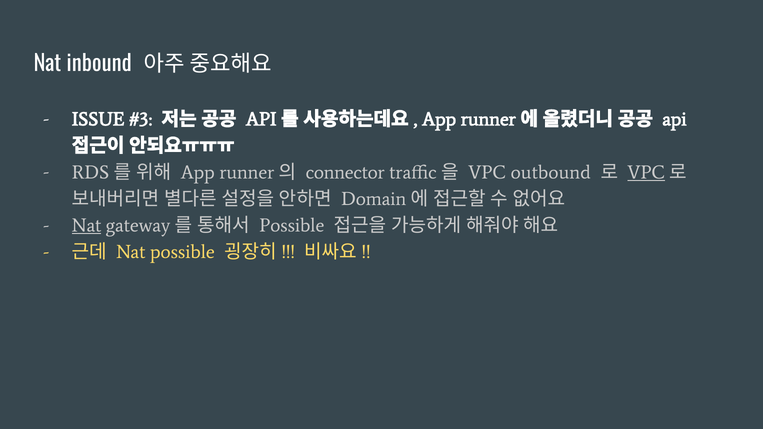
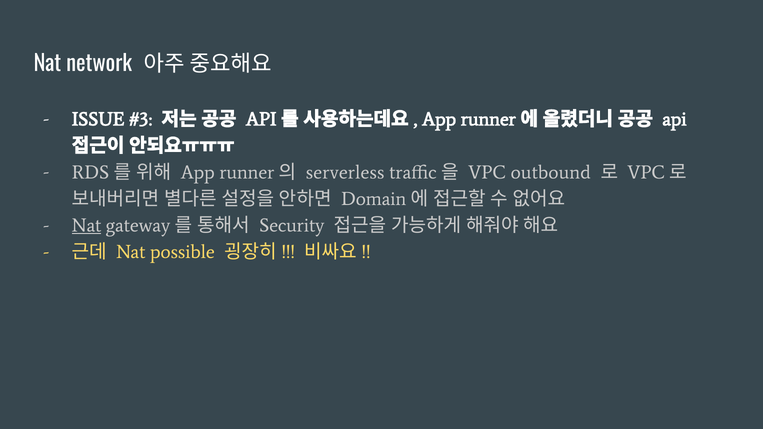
inbound: inbound -> network
connector: connector -> serverless
VPC at (646, 172) underline: present -> none
Possible at (292, 225): Possible -> Security
